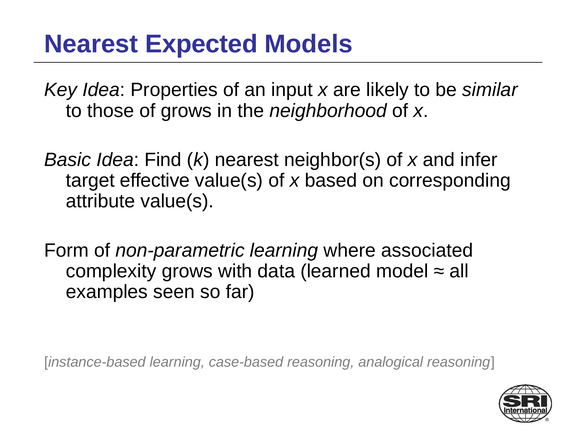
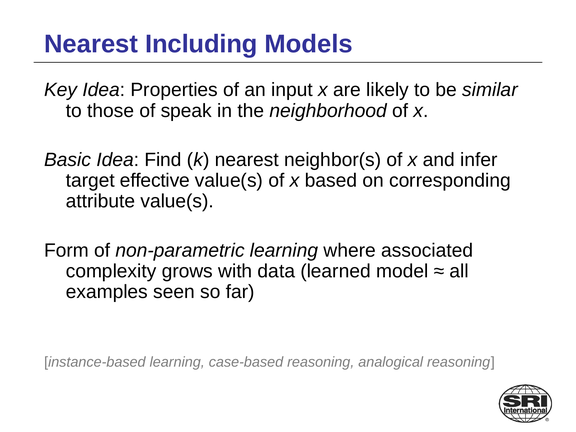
Expected: Expected -> Including
of grows: grows -> speak
